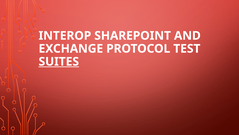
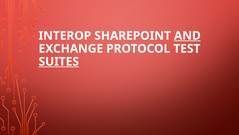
AND underline: none -> present
